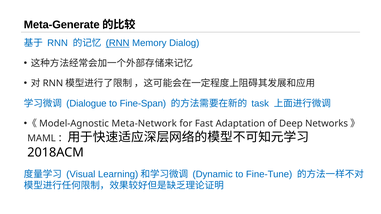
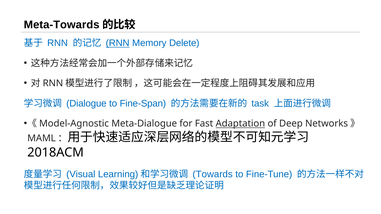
Meta-Generate: Meta-Generate -> Meta-Towards
Dialog: Dialog -> Delete
Meta-Network: Meta-Network -> Meta-Dialogue
Adaptation underline: none -> present
Dynamic: Dynamic -> Towards
